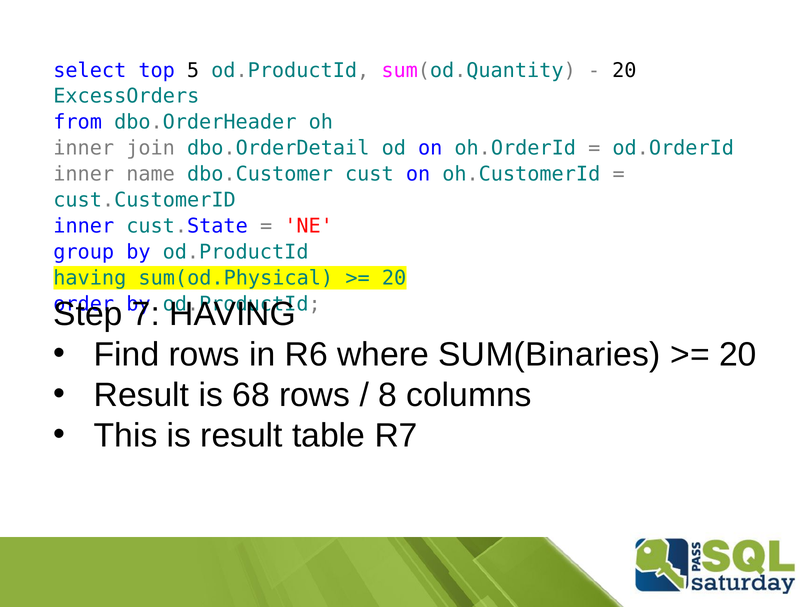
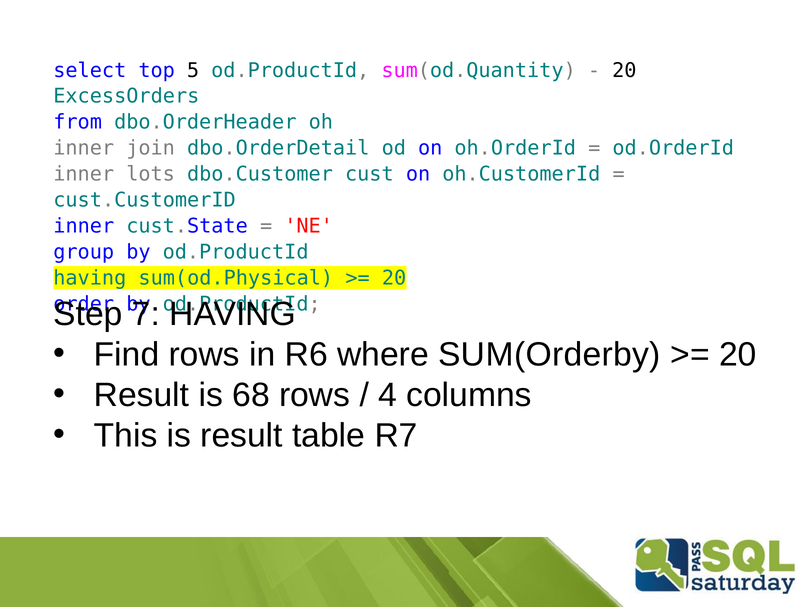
name: name -> lots
SUM(Binaries: SUM(Binaries -> SUM(Orderby
8: 8 -> 4
